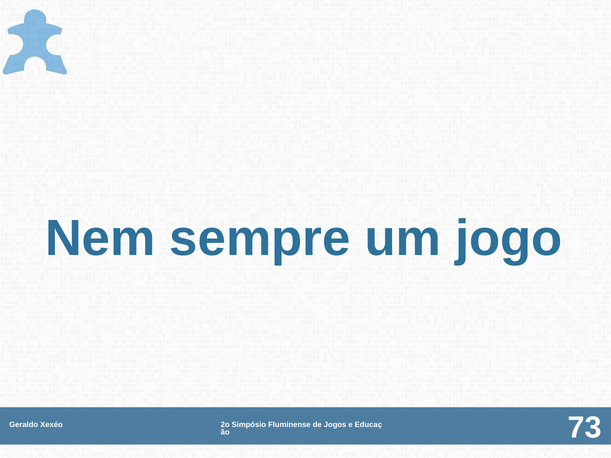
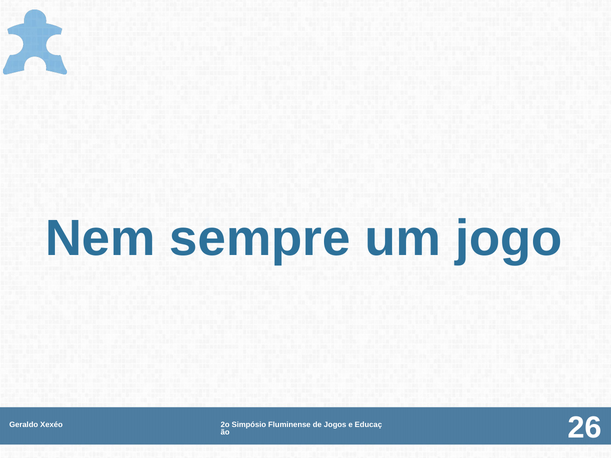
73: 73 -> 26
